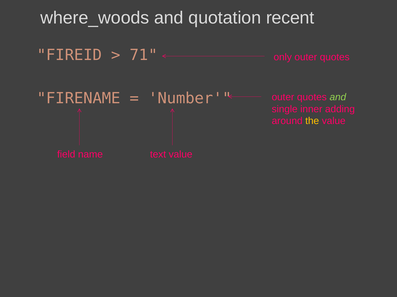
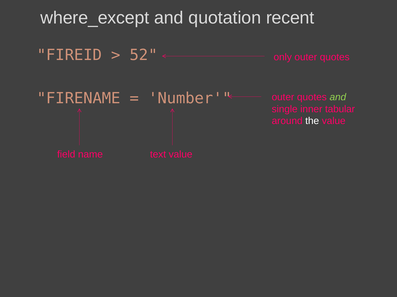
where_woods: where_woods -> where_except
71: 71 -> 52
adding: adding -> tabular
the colour: yellow -> white
